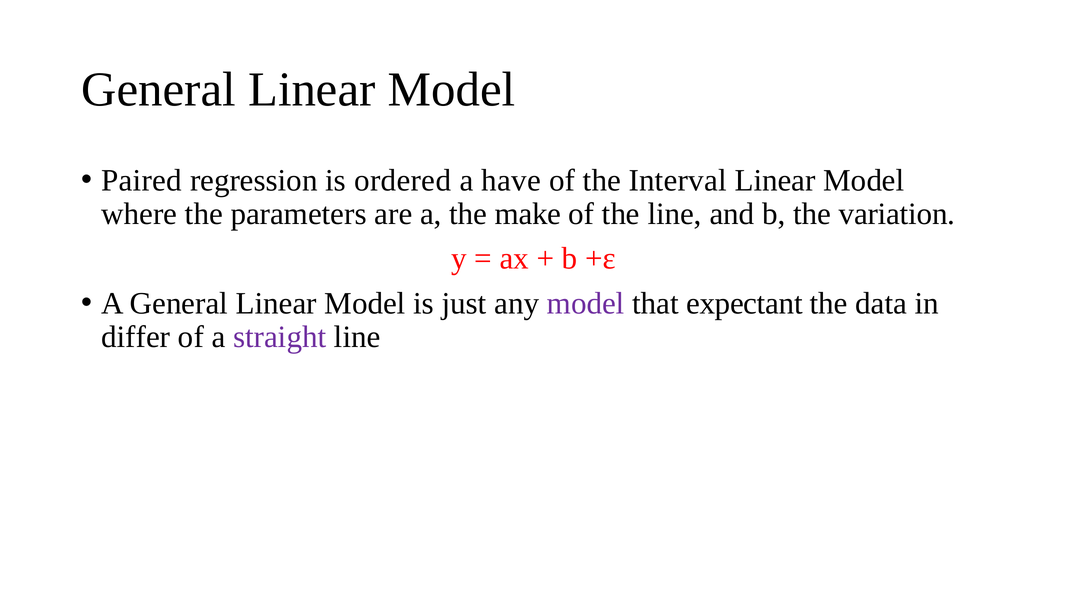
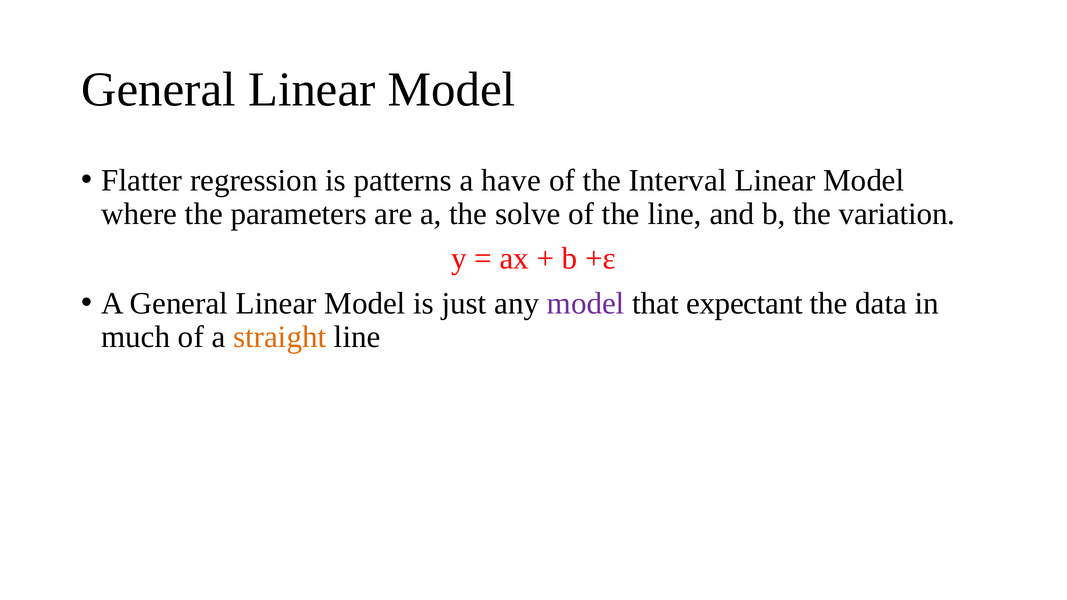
Paired: Paired -> Flatter
ordered: ordered -> patterns
make: make -> solve
differ: differ -> much
straight colour: purple -> orange
